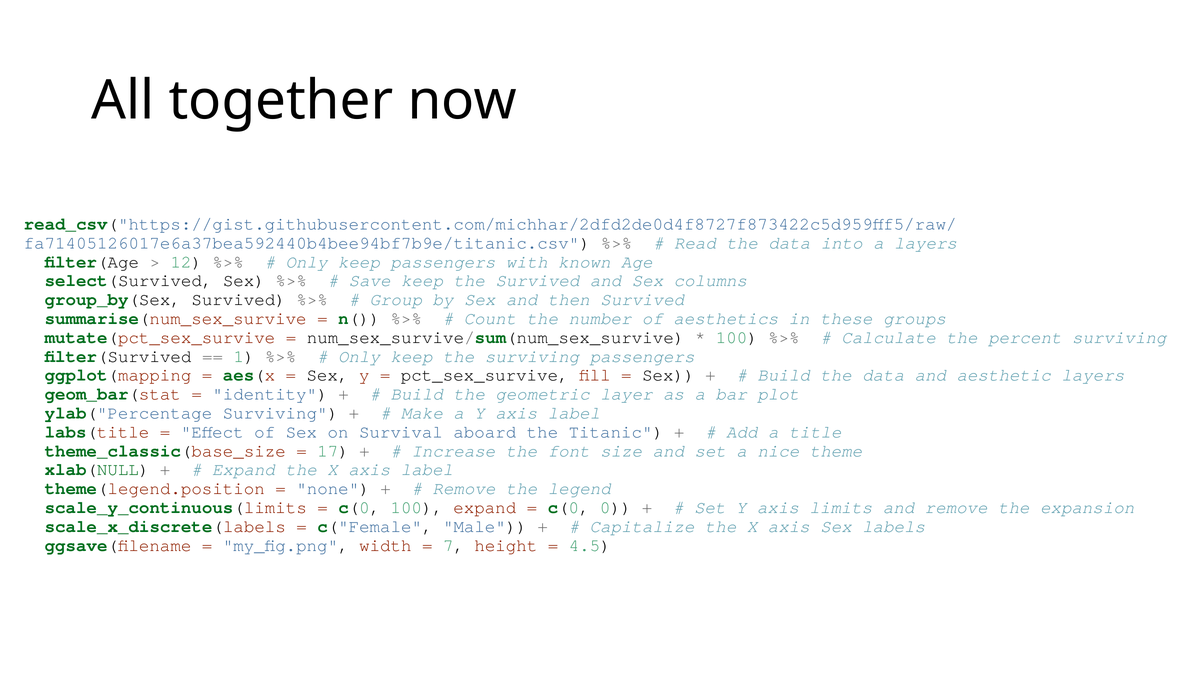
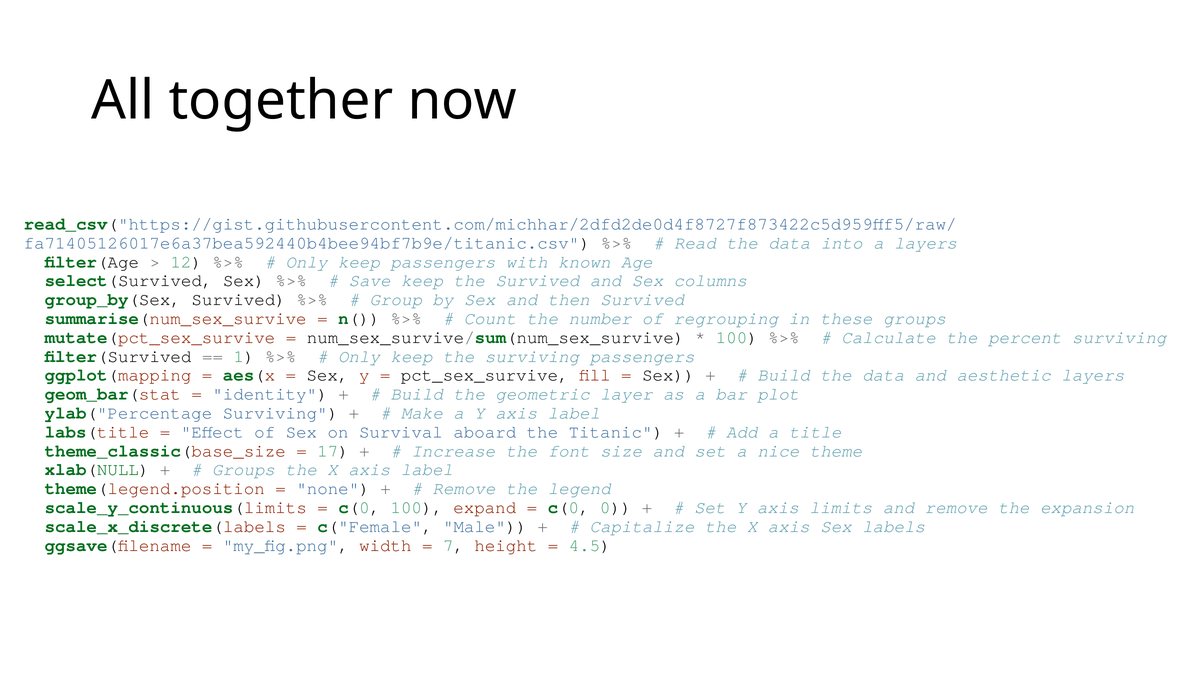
aesthetics: aesthetics -> regrouping
Expand at (244, 470): Expand -> Groups
